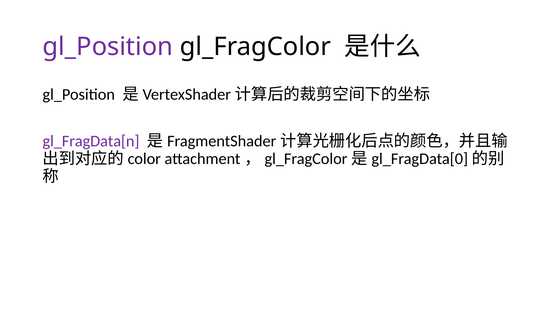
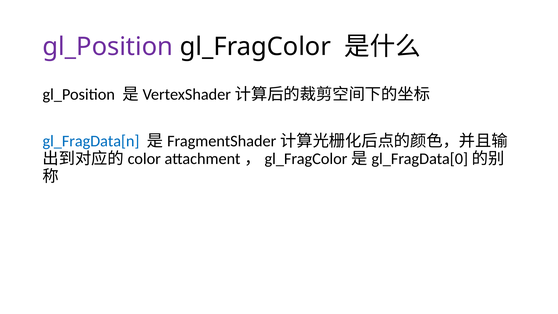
gl_FragData[n colour: purple -> blue
